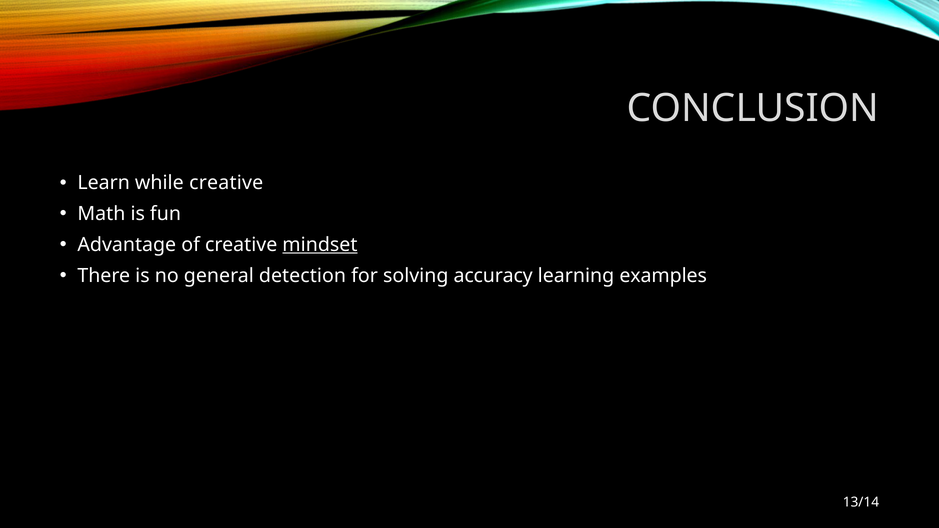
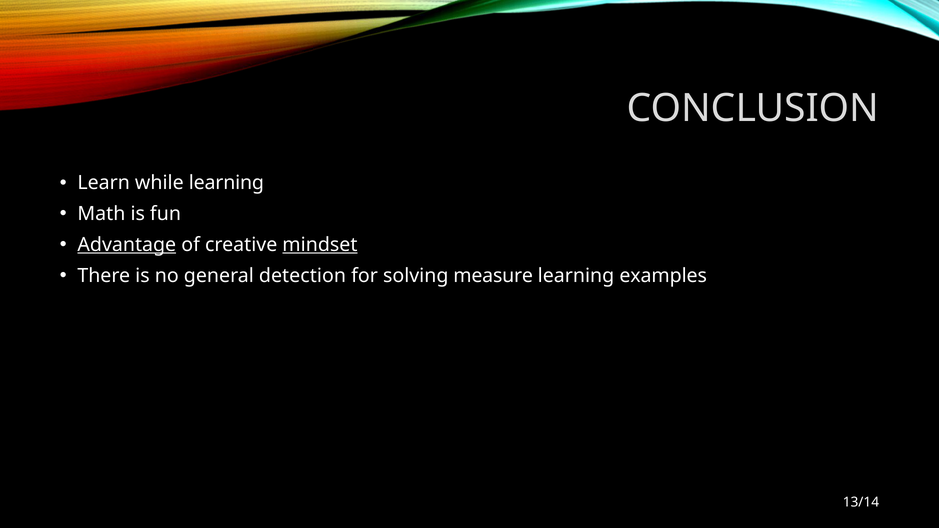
while creative: creative -> learning
Advantage underline: none -> present
accuracy: accuracy -> measure
